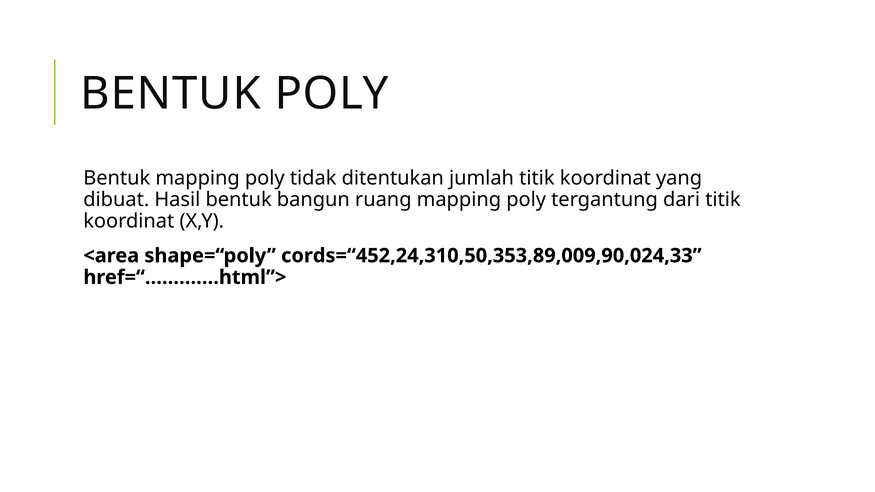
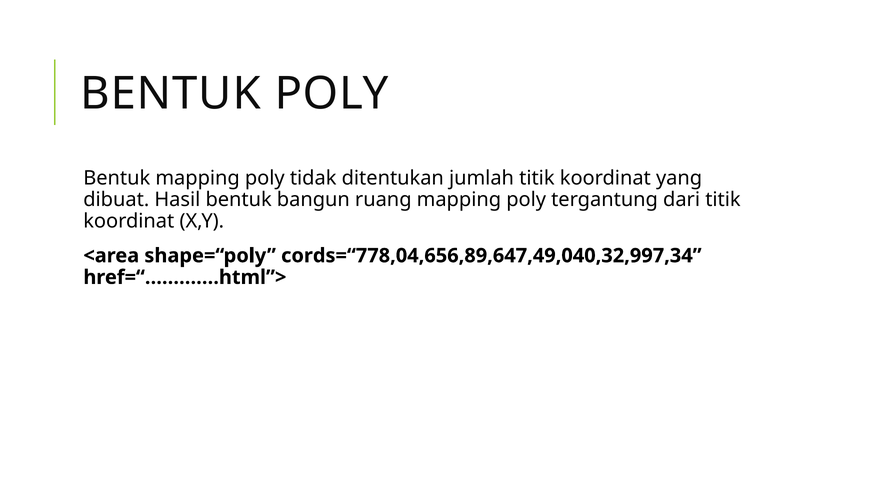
cords=“452,24,310,50,353,89,009,90,024,33: cords=“452,24,310,50,353,89,009,90,024,33 -> cords=“778,04,656,89,647,49,040,32,997,34
